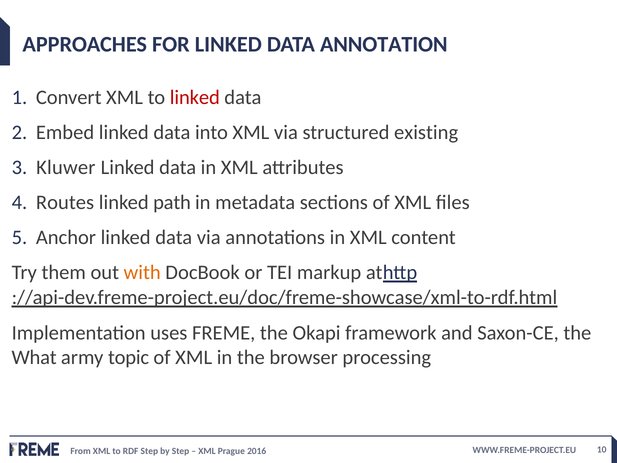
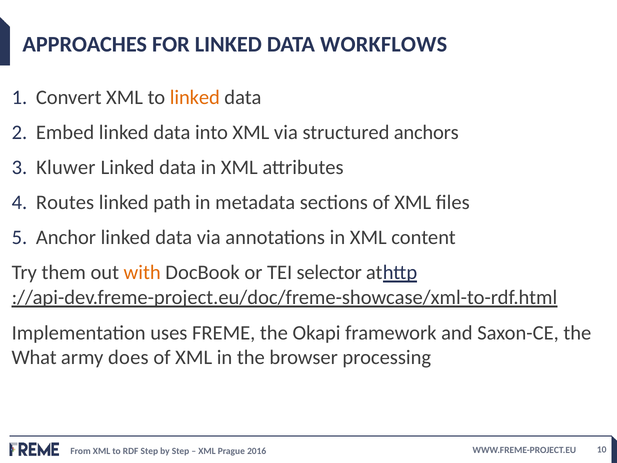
ANNOTATION: ANNOTATION -> WORKFLOWS
linked at (195, 98) colour: red -> orange
existing: existing -> anchors
markup: markup -> selector
topic: topic -> does
